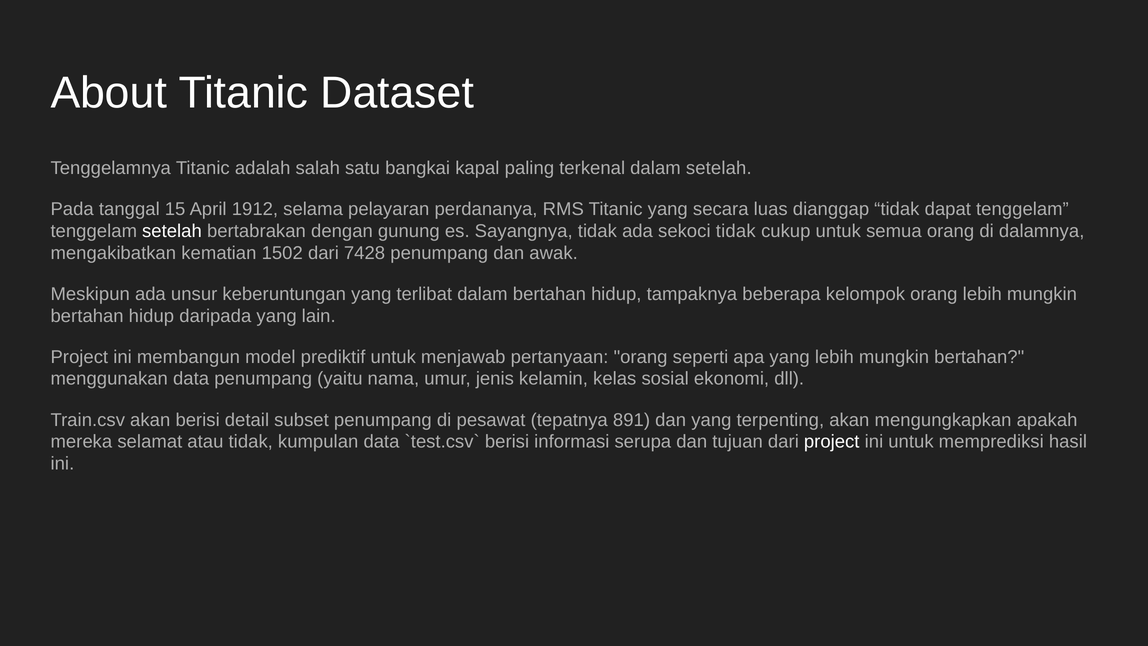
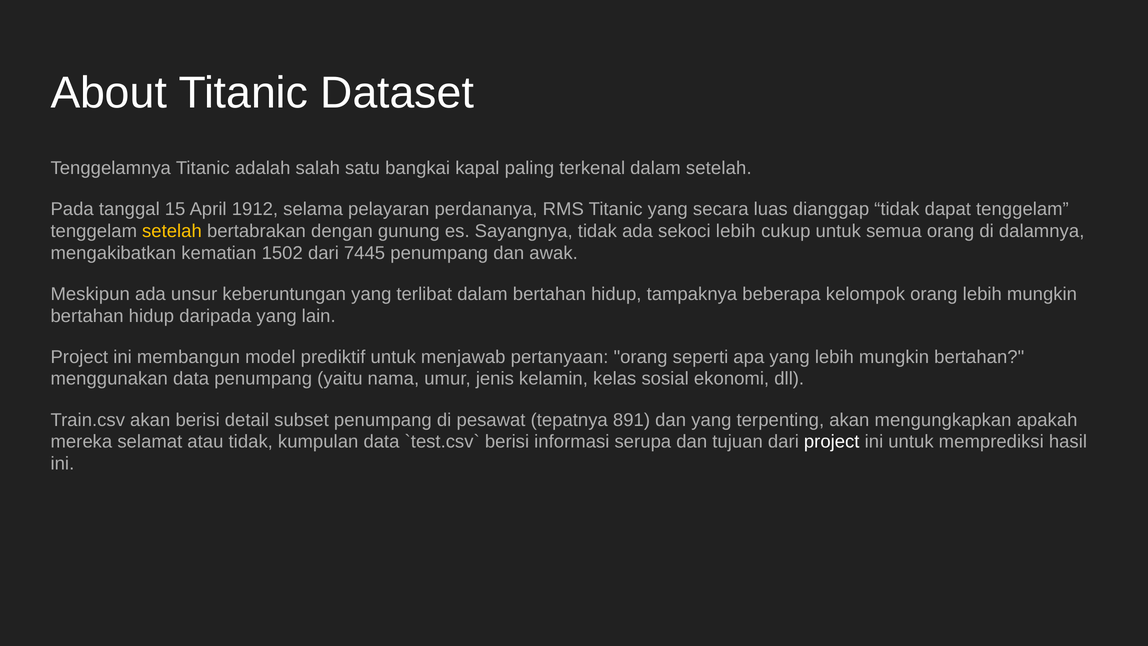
setelah at (172, 231) colour: white -> yellow
sekoci tidak: tidak -> lebih
7428: 7428 -> 7445
